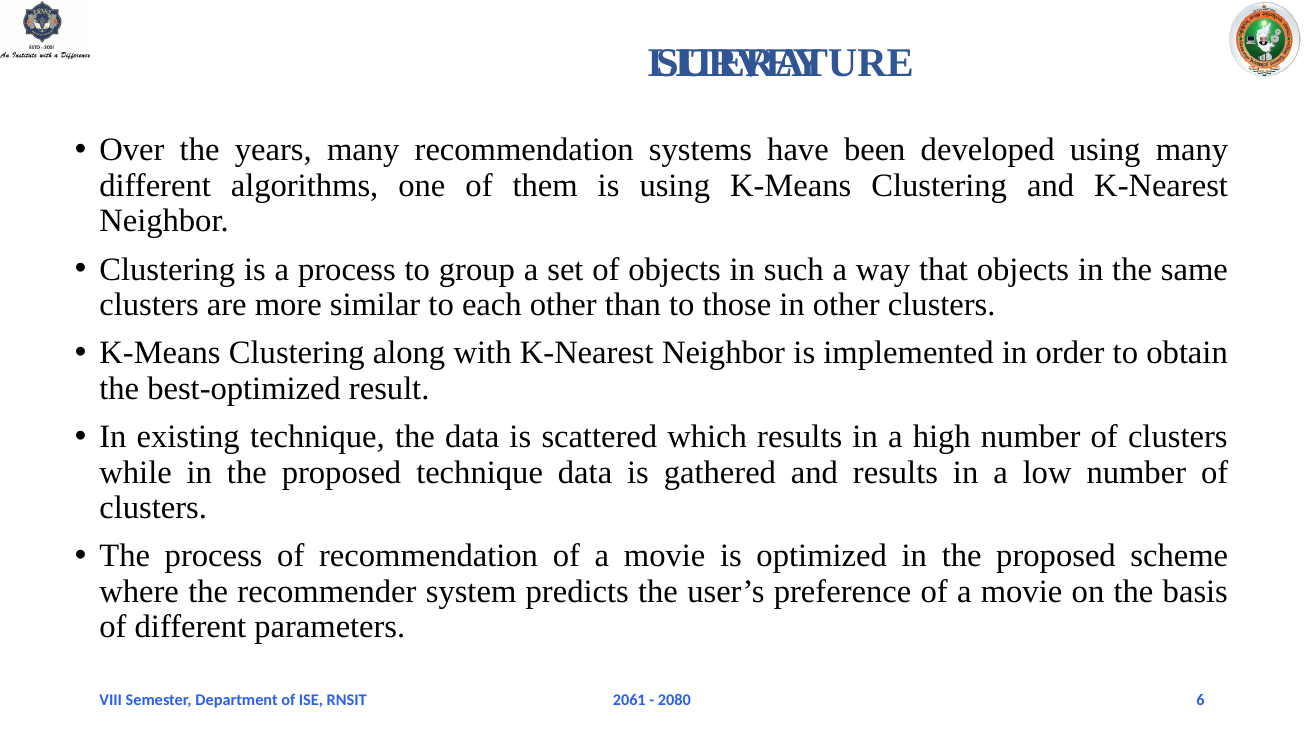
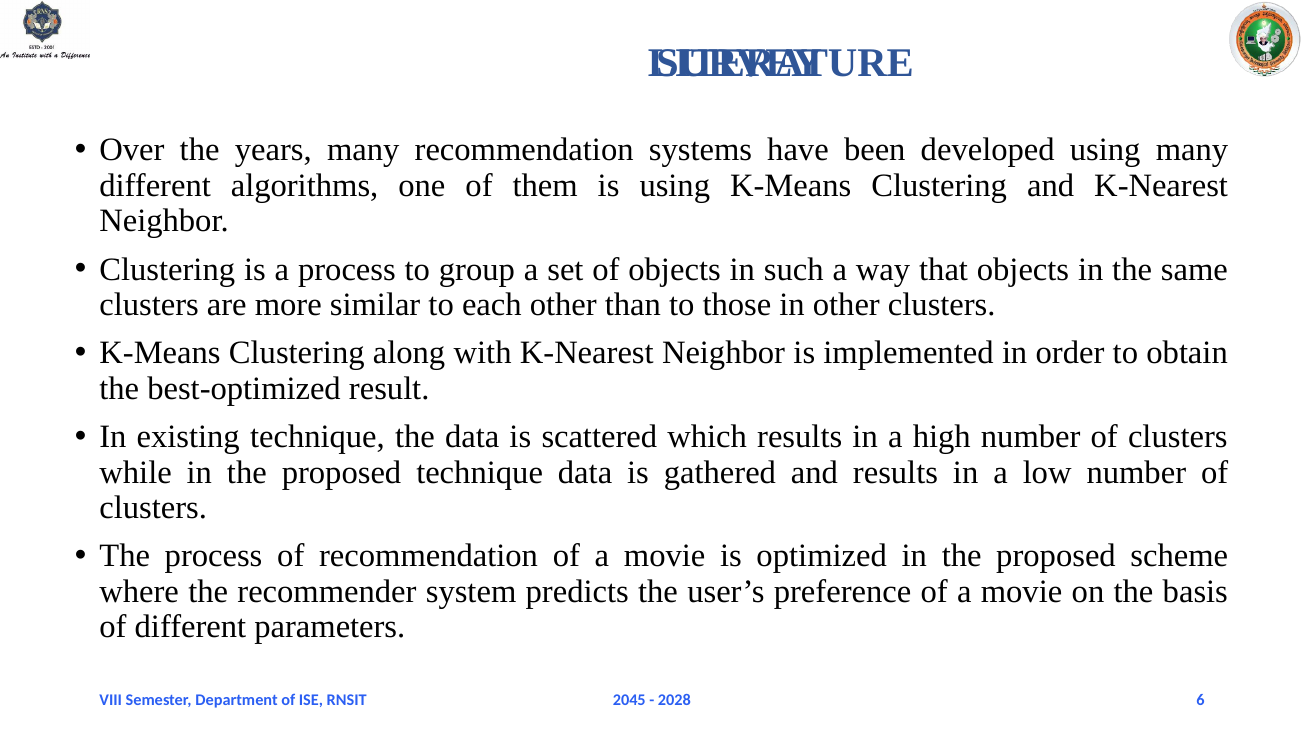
2061: 2061 -> 2045
2080: 2080 -> 2028
